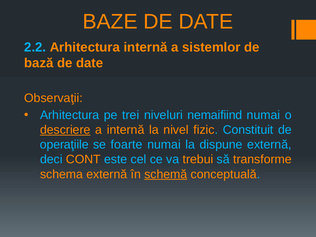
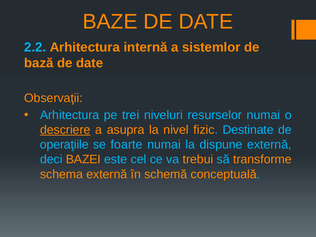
nemaifiind: nemaifiind -> resurselor
a internă: internă -> asupra
Constituit: Constituit -> Destinate
CONT: CONT -> BAZEI
schemă underline: present -> none
